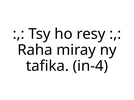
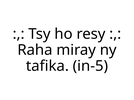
in-4: in-4 -> in-5
